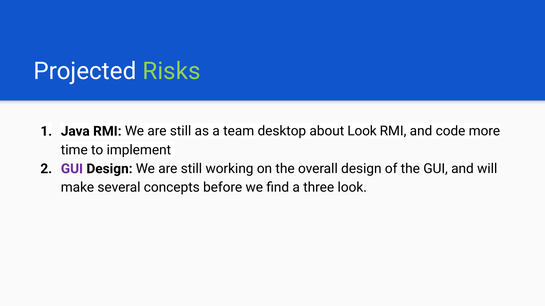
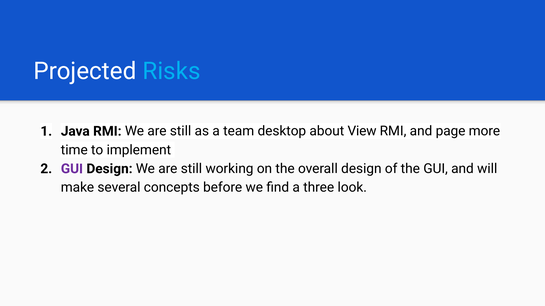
Risks colour: light green -> light blue
about Look: Look -> View
code: code -> page
